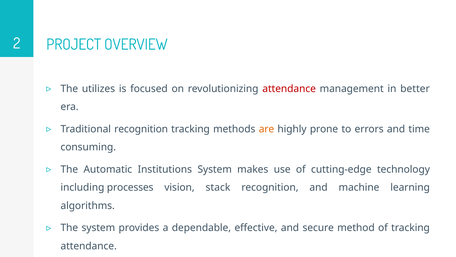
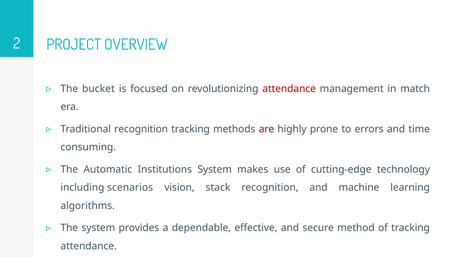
utilizes: utilizes -> bucket
better: better -> match
are colour: orange -> red
processes: processes -> scenarios
